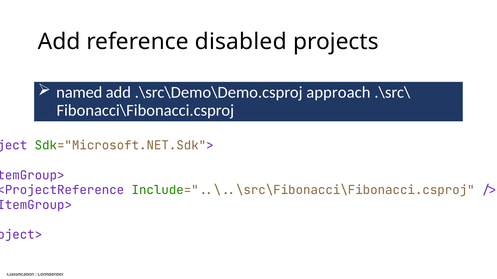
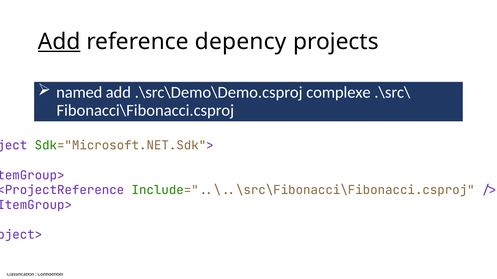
Add at (59, 42) underline: none -> present
disabled: disabled -> depency
approach: approach -> complexe
